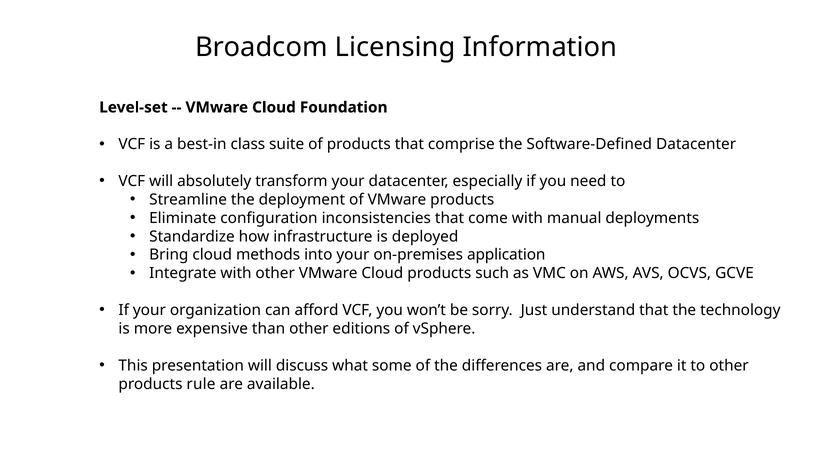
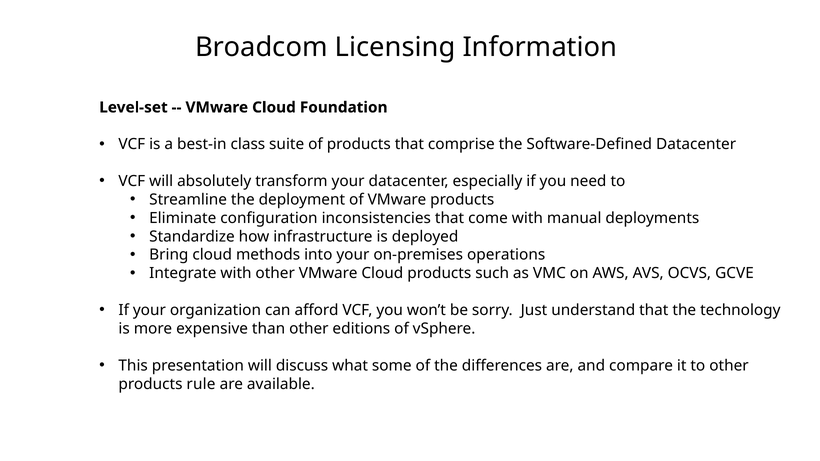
application: application -> operations
